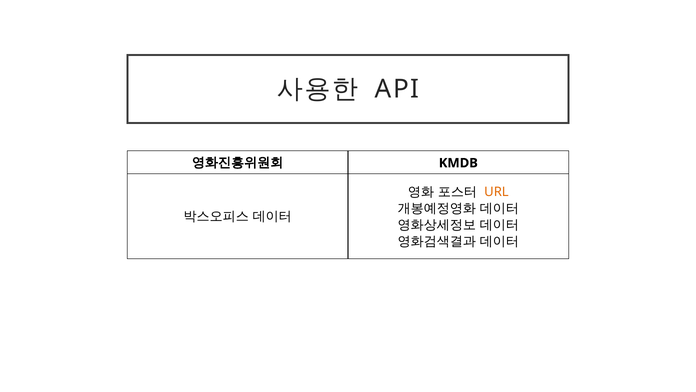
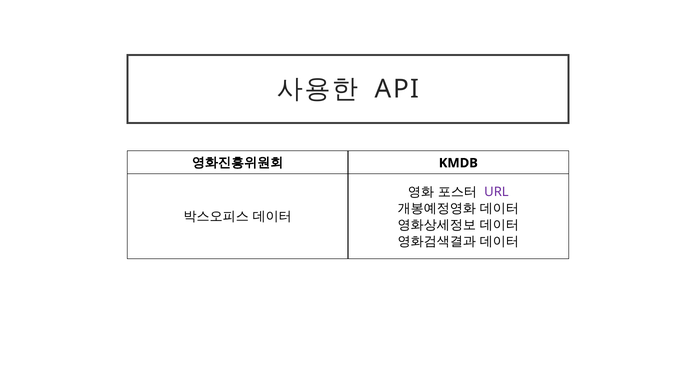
URL colour: orange -> purple
